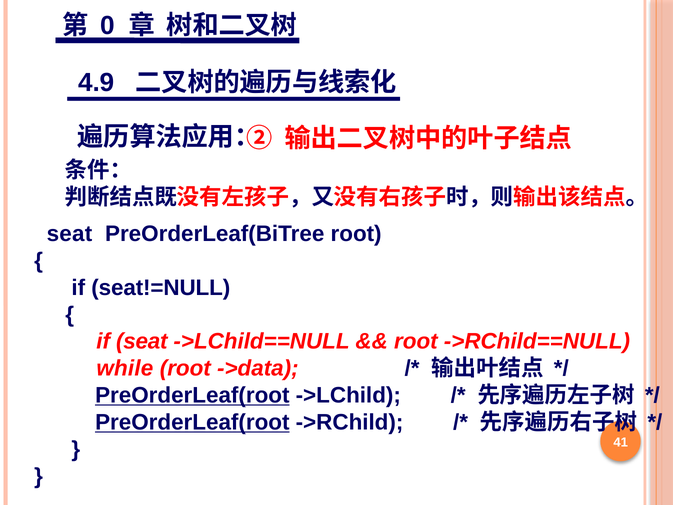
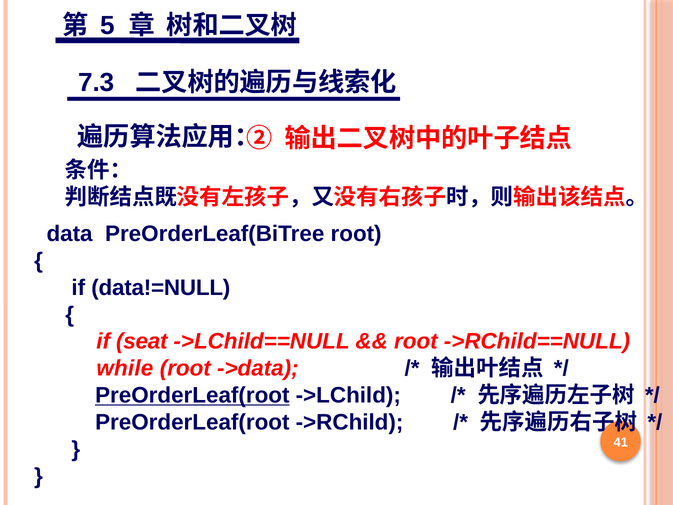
0: 0 -> 5
4.9: 4.9 -> 7.3
seat at (69, 234): seat -> data
seat!=NULL: seat!=NULL -> data!=NULL
PreOrderLeaf(root at (192, 422) underline: present -> none
